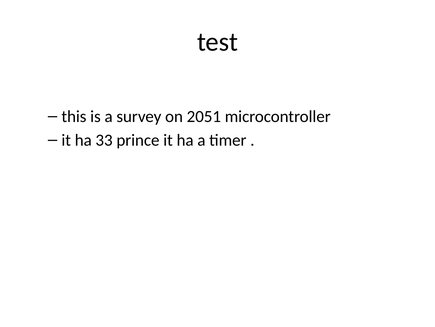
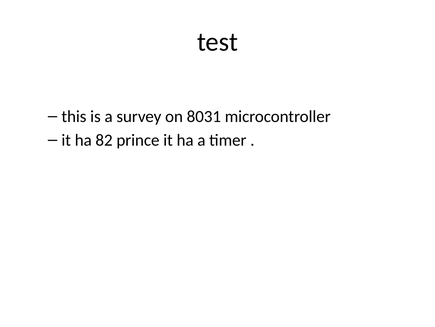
2051: 2051 -> 8031
33: 33 -> 82
